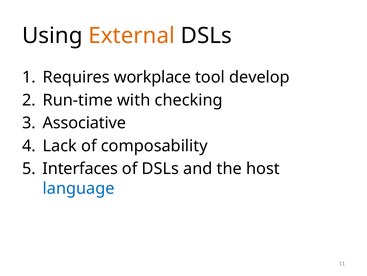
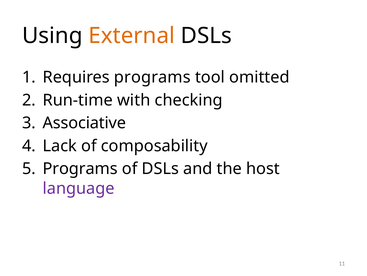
Requires workplace: workplace -> programs
develop: develop -> omitted
Interfaces at (80, 168): Interfaces -> Programs
language colour: blue -> purple
